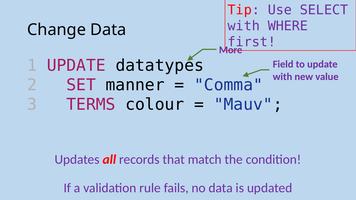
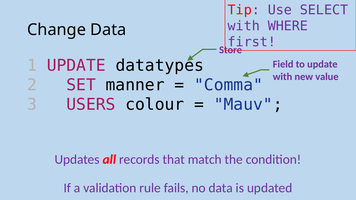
More: More -> Store
TERMS: TERMS -> USERS
